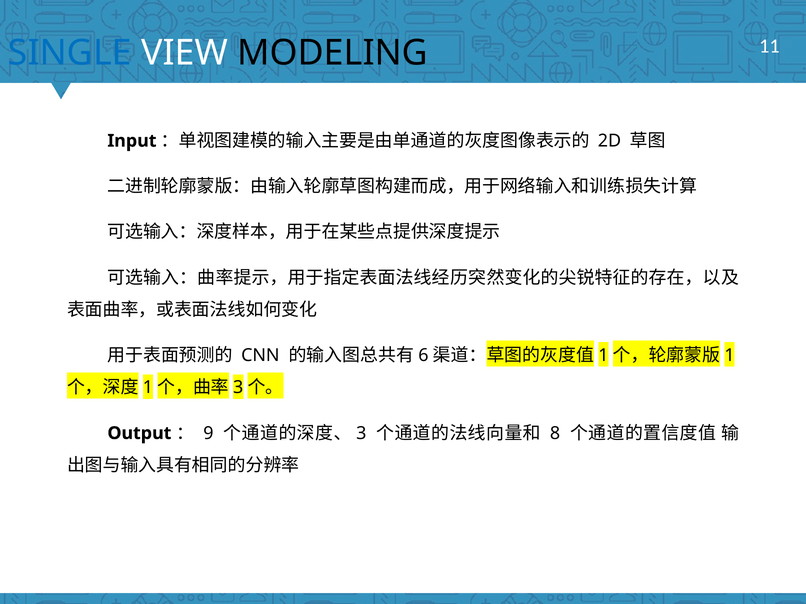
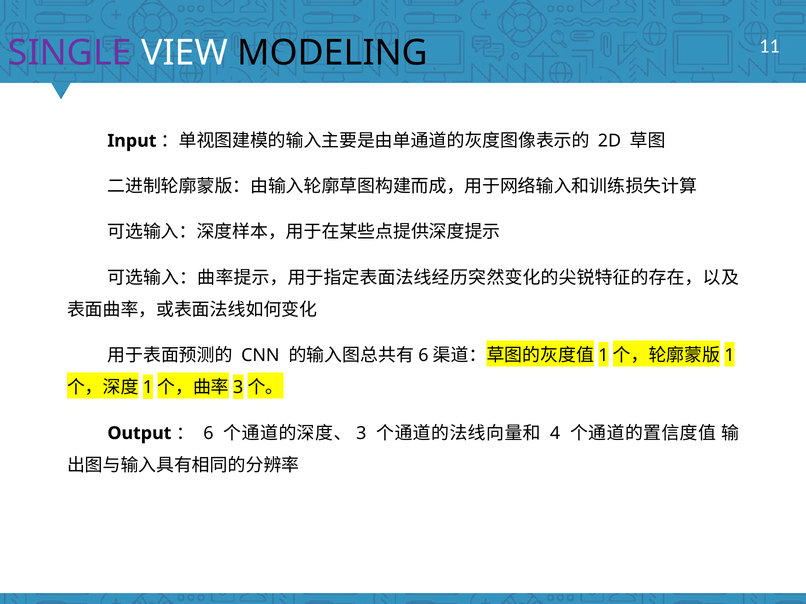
SINGLE colour: blue -> purple
9: 9 -> 6
8: 8 -> 4
